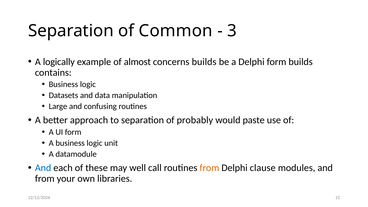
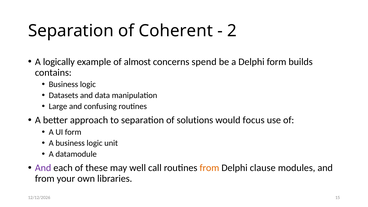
Common: Common -> Coherent
3: 3 -> 2
concerns builds: builds -> spend
probably: probably -> solutions
paste: paste -> focus
And at (43, 168) colour: blue -> purple
